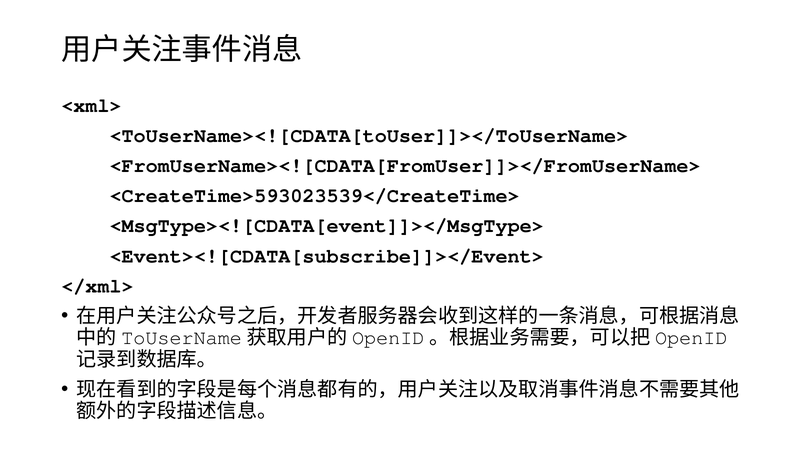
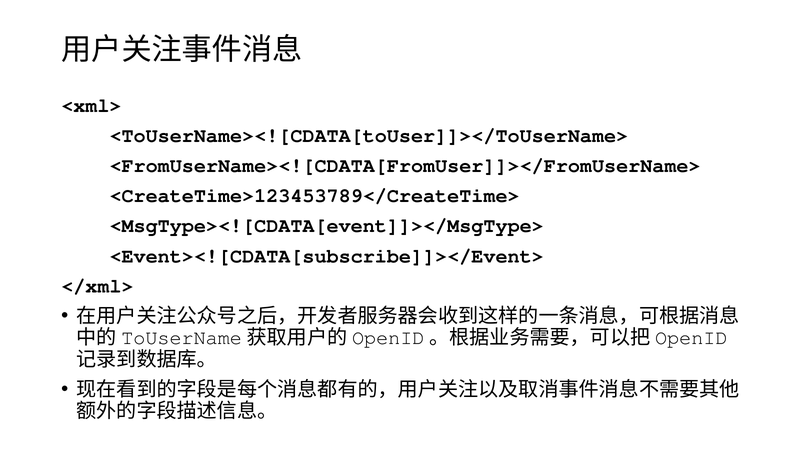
<CreateTime>593023539</CreateTime>: <CreateTime>593023539</CreateTime> -> <CreateTime>123453789</CreateTime>
